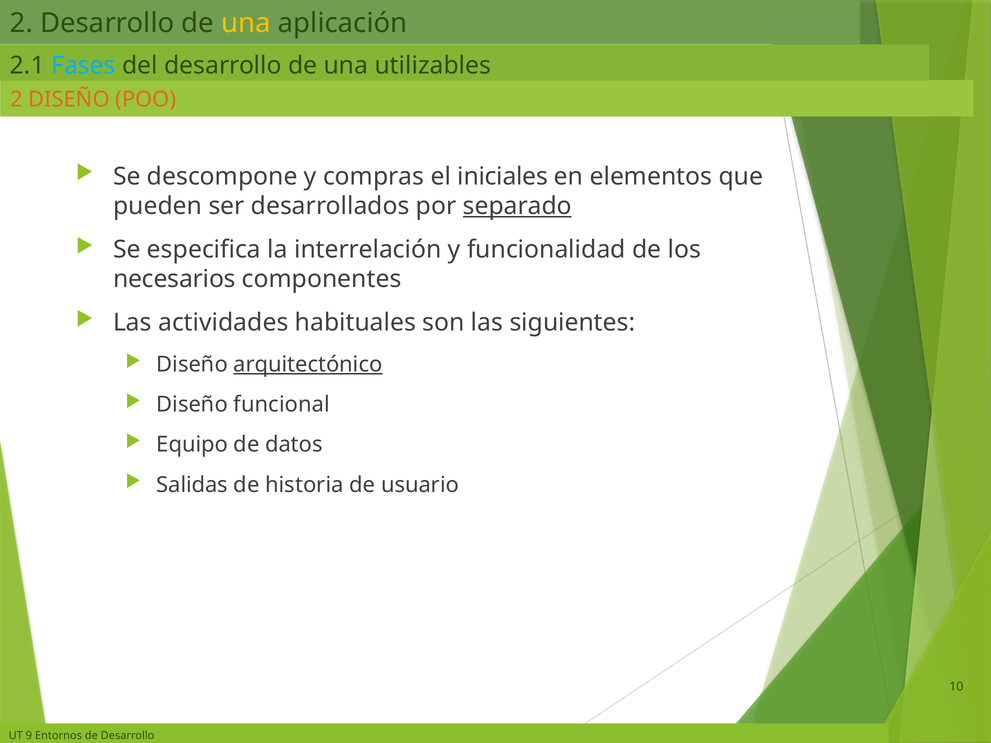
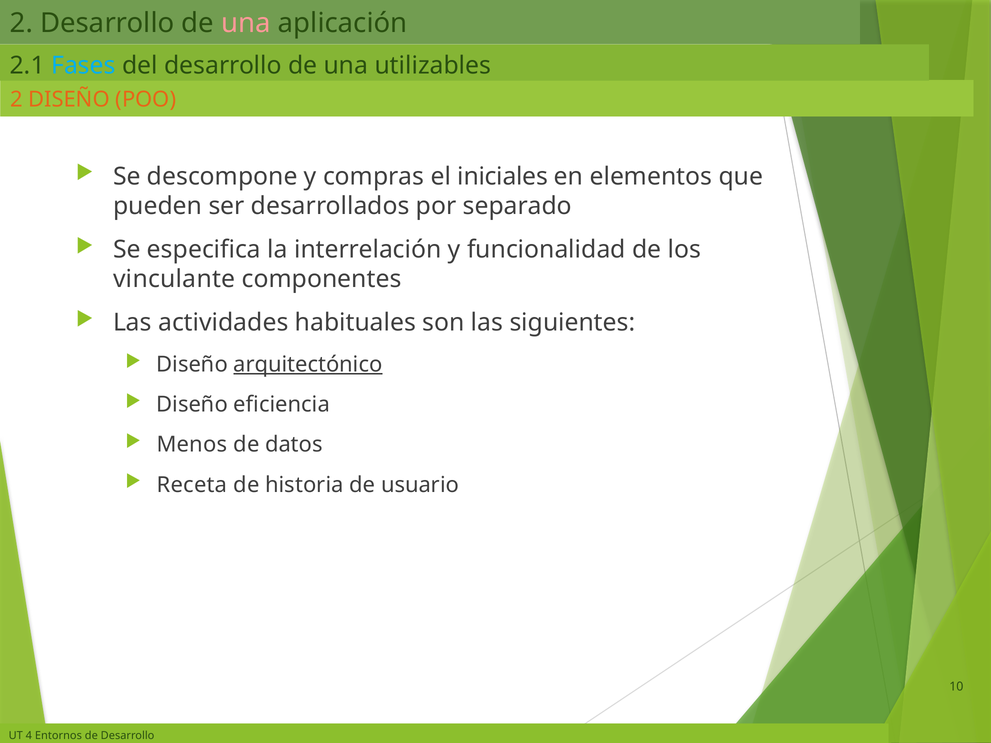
una at (246, 23) colour: yellow -> pink
separado underline: present -> none
necesarios: necesarios -> vinculante
funcional: funcional -> eficiencia
Equipo: Equipo -> Menos
Salidas: Salidas -> Receta
9: 9 -> 4
